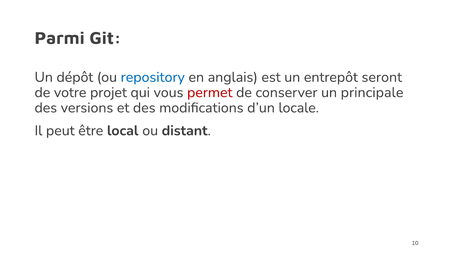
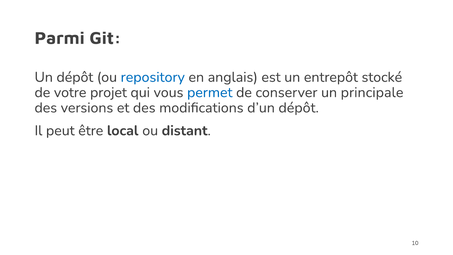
seront: seront -> stocké
permet colour: red -> blue
d’un locale: locale -> dépôt
